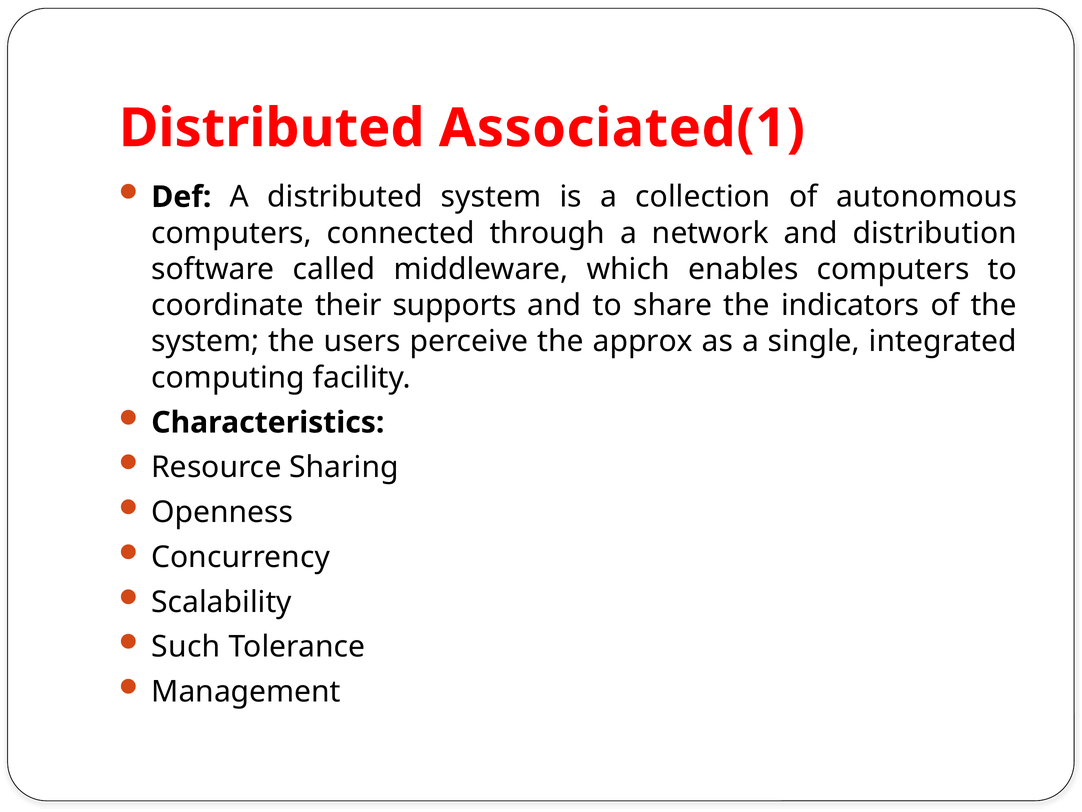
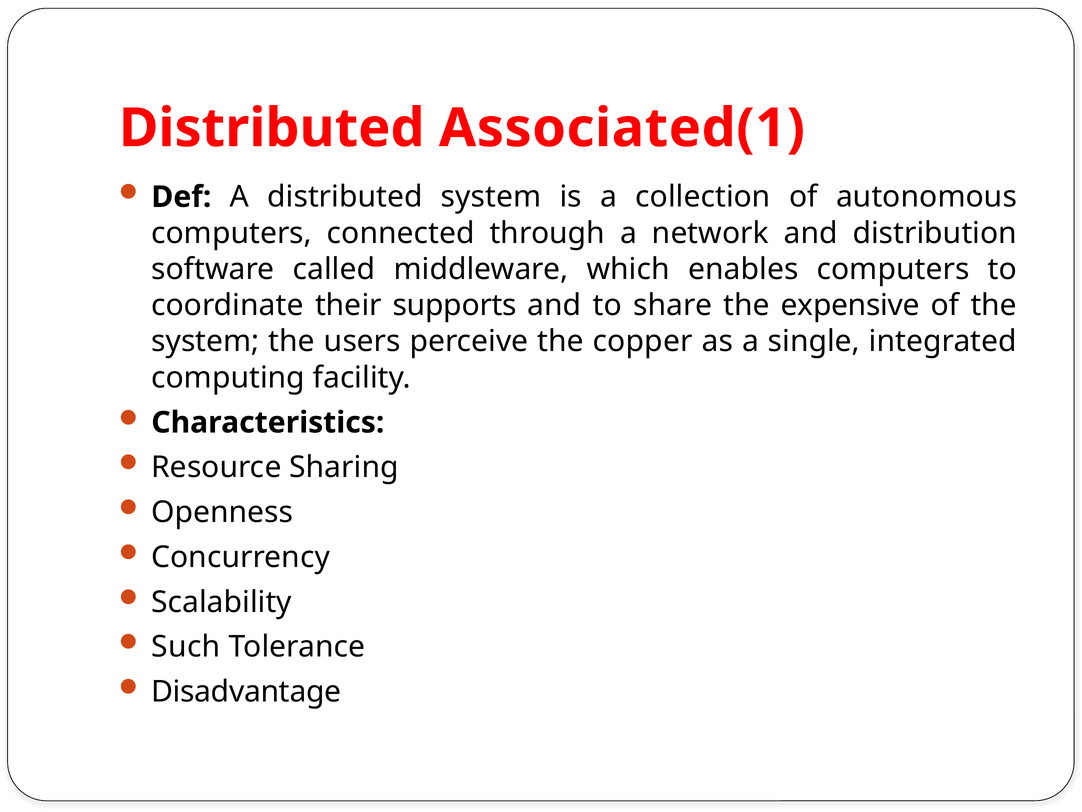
indicators: indicators -> expensive
approx: approx -> copper
Management: Management -> Disadvantage
